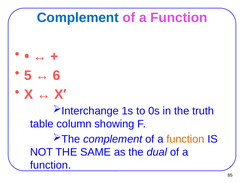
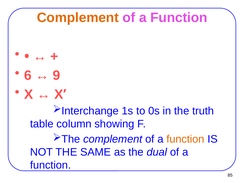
Complement at (78, 18) colour: blue -> orange
5: 5 -> 6
6: 6 -> 9
